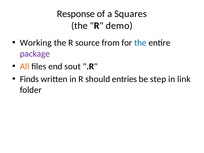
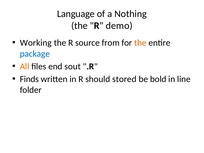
Response: Response -> Language
Squares: Squares -> Nothing
the at (140, 43) colour: blue -> orange
package colour: purple -> blue
entries: entries -> stored
step: step -> bold
link: link -> line
